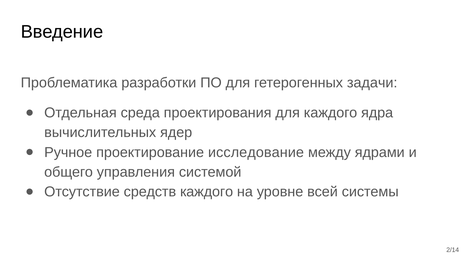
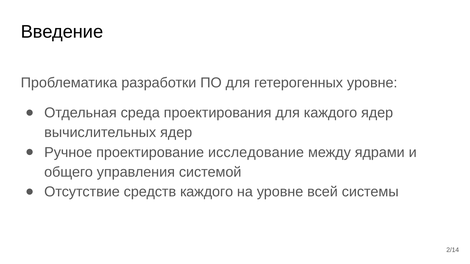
гетерогенных задачи: задачи -> уровне
каждого ядра: ядра -> ядер
